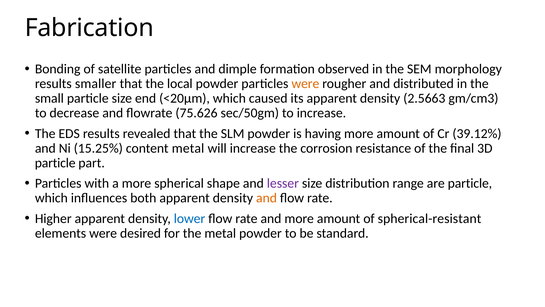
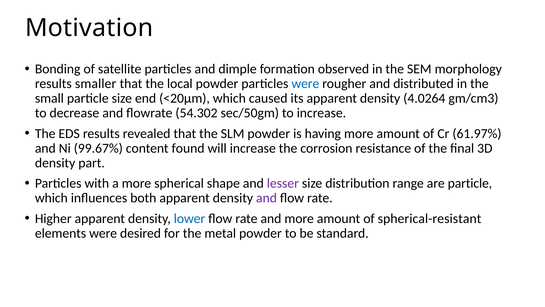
Fabrication: Fabrication -> Motivation
were at (305, 84) colour: orange -> blue
2.5663: 2.5663 -> 4.0264
75.626: 75.626 -> 54.302
39.12%: 39.12% -> 61.97%
15.25%: 15.25% -> 99.67%
content metal: metal -> found
particle at (55, 163): particle -> density
and at (267, 198) colour: orange -> purple
